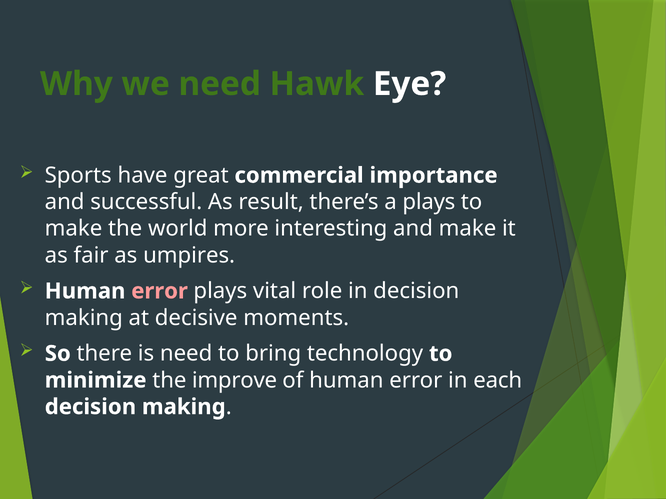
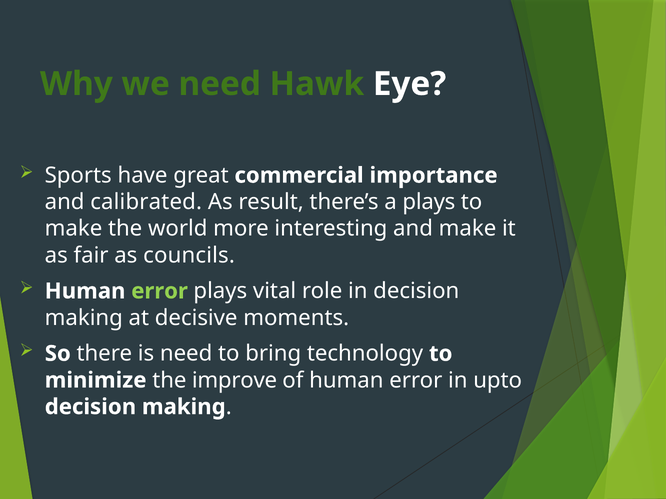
successful: successful -> calibrated
umpires: umpires -> councils
error at (160, 291) colour: pink -> light green
each: each -> upto
